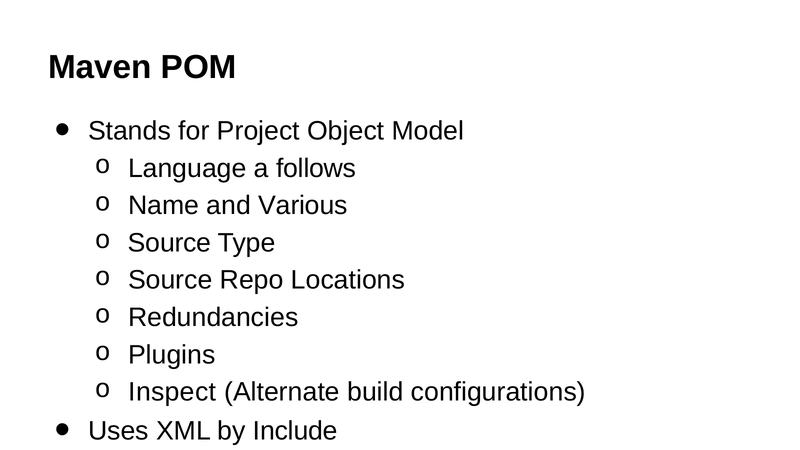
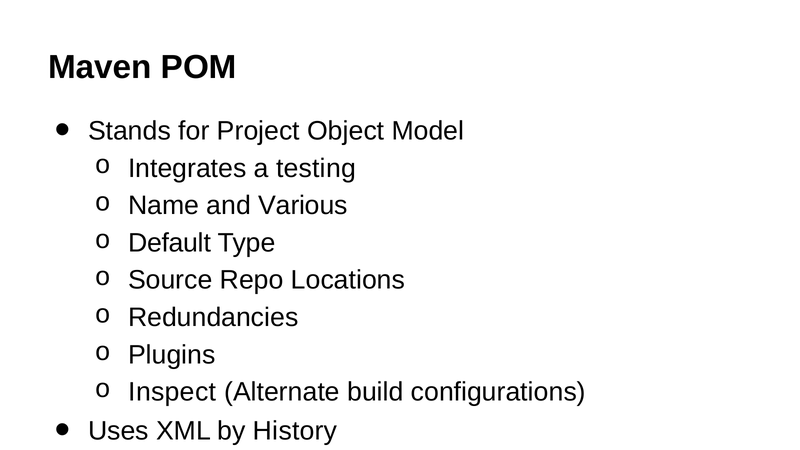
Language: Language -> Integrates
follows: follows -> testing
Source at (170, 243): Source -> Default
Include: Include -> History
